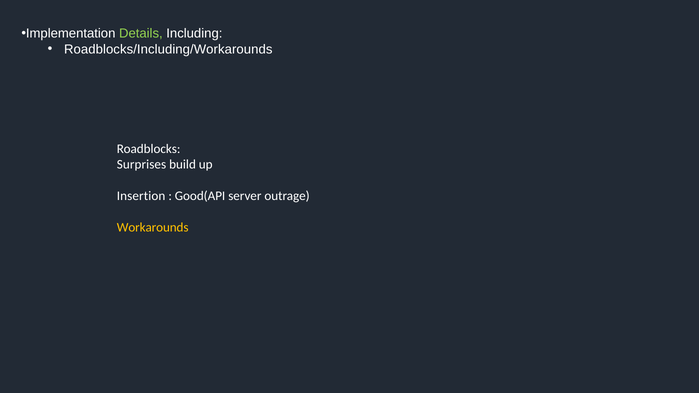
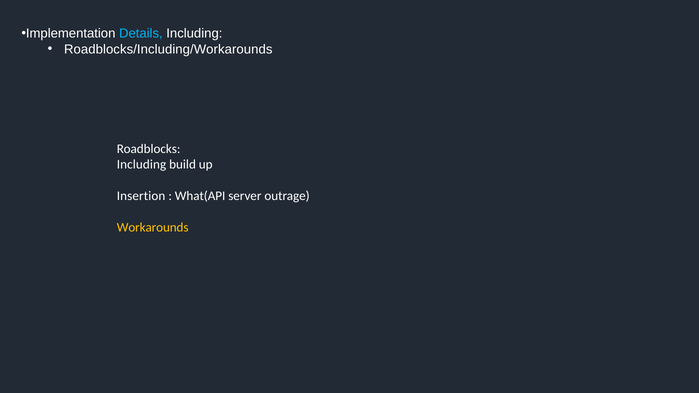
Details colour: light green -> light blue
Surprises at (142, 165): Surprises -> Including
Good(API: Good(API -> What(API
